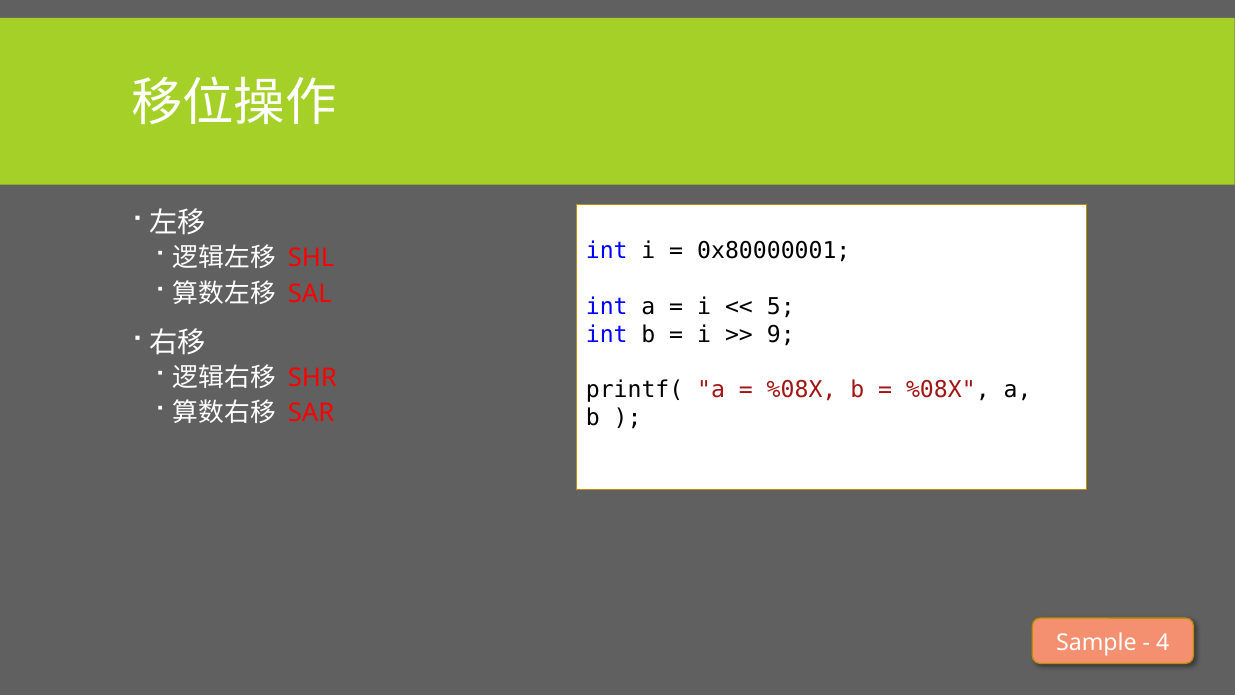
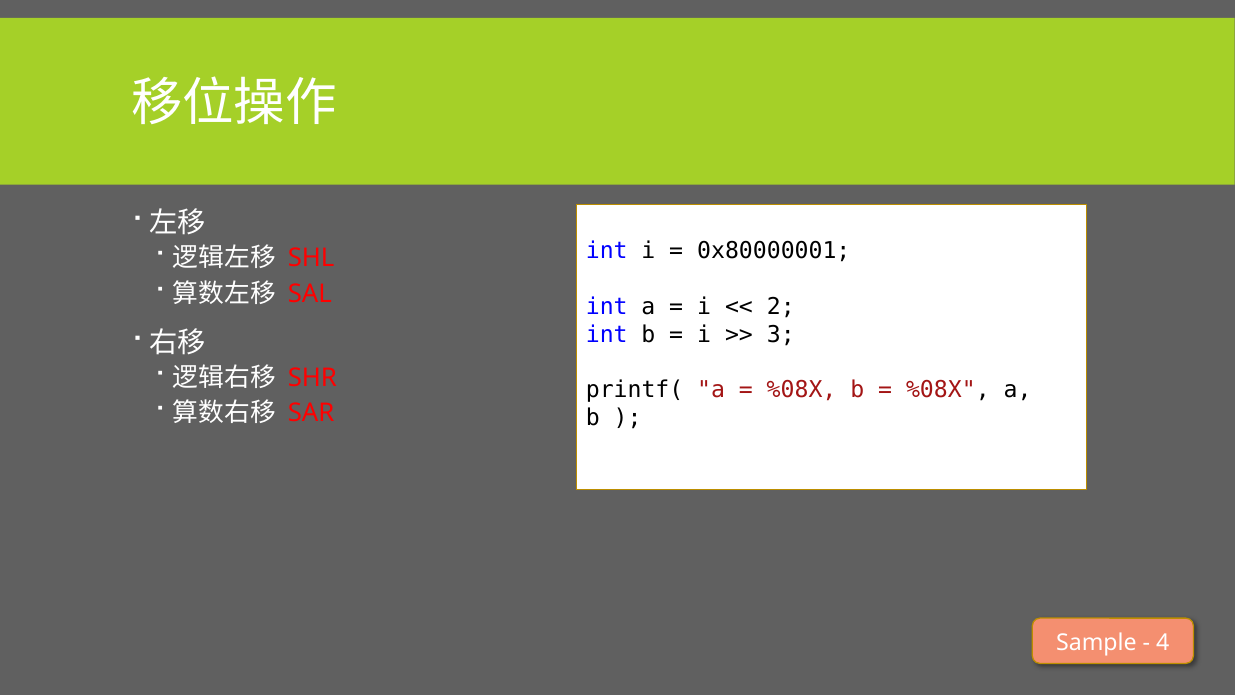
5: 5 -> 2
9: 9 -> 3
